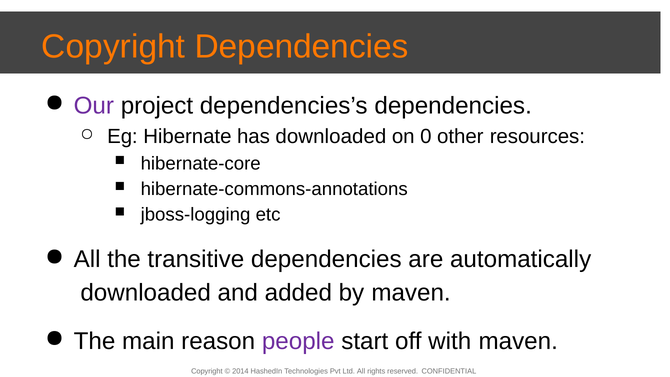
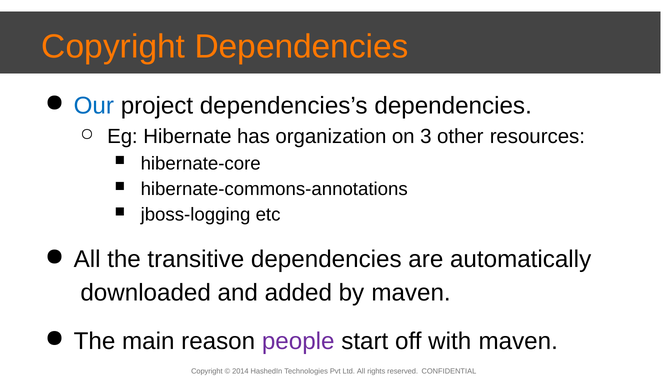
Our colour: purple -> blue
has downloaded: downloaded -> organization
0: 0 -> 3
